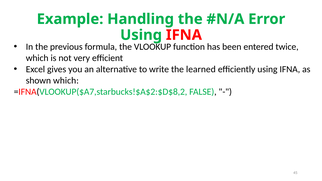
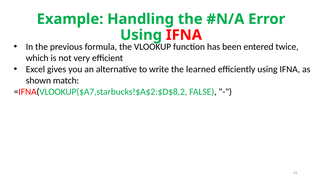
shown which: which -> match
